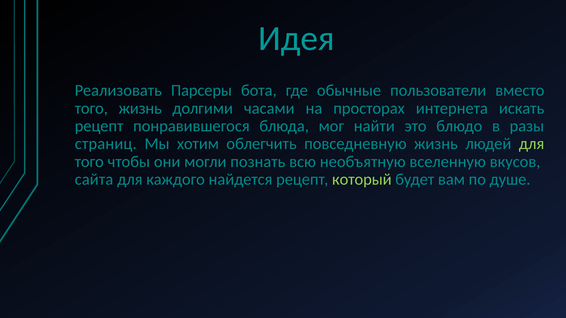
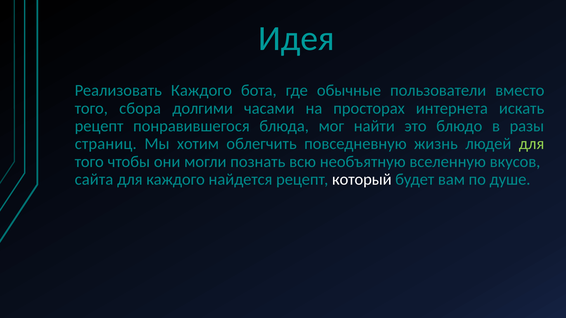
Реализовать Парсеры: Парсеры -> Каждого
того жизнь: жизнь -> сбора
который colour: light green -> white
